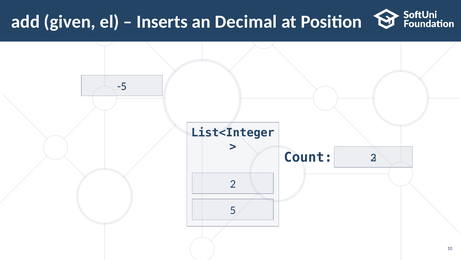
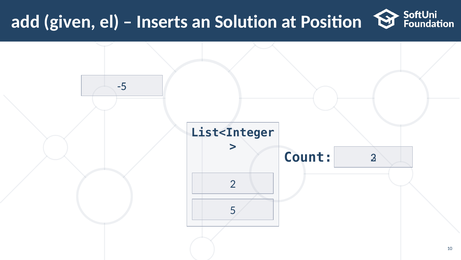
Decimal: Decimal -> Solution
